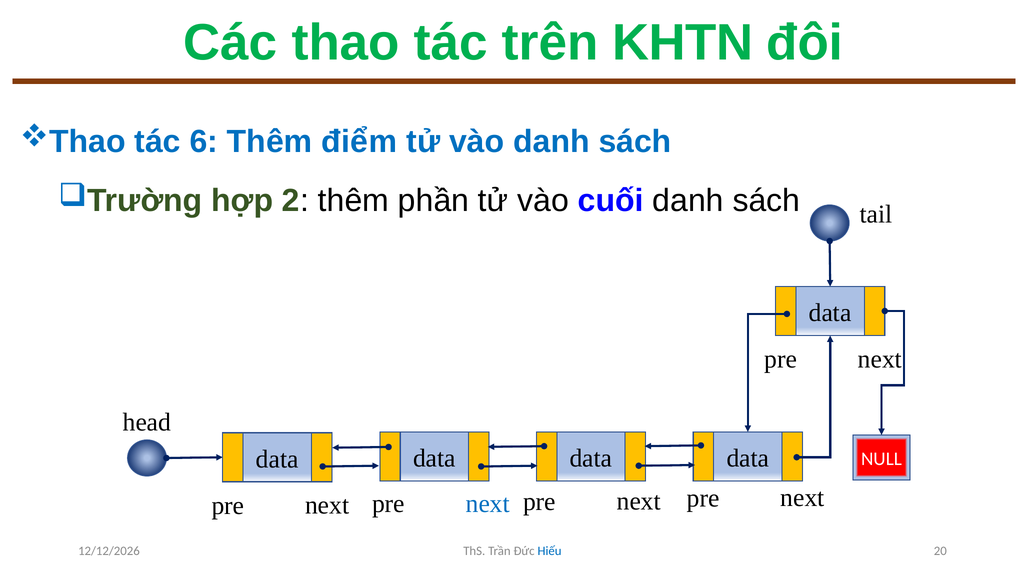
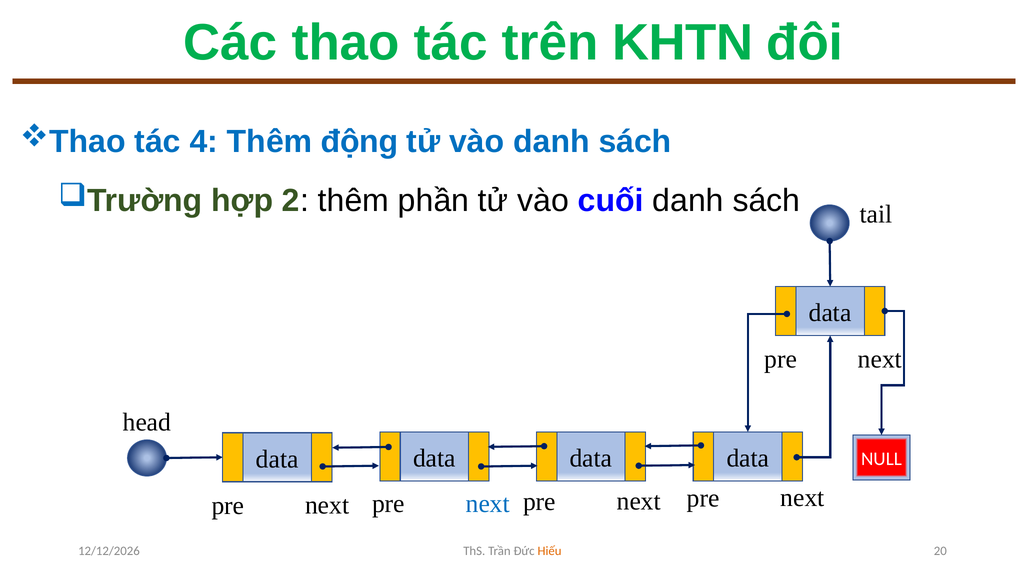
6: 6 -> 4
điểm: điểm -> động
Hiếu colour: blue -> orange
